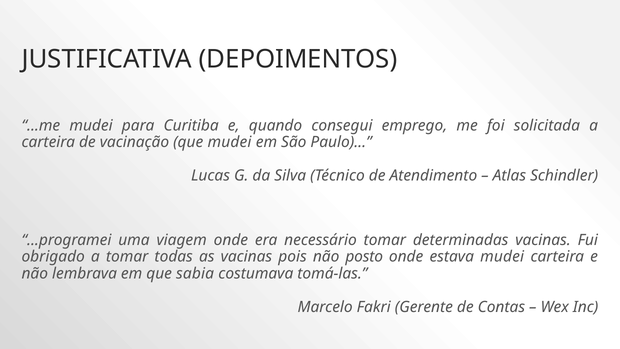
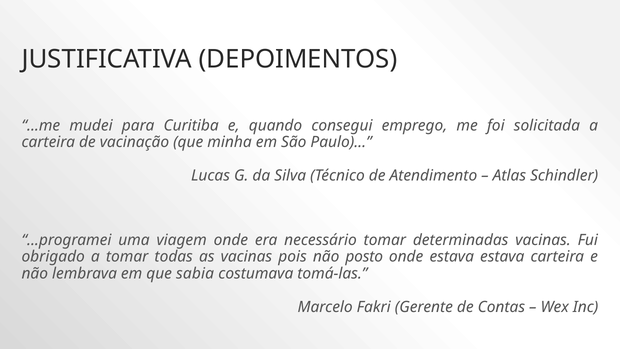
que mudei: mudei -> minha
estava mudei: mudei -> estava
